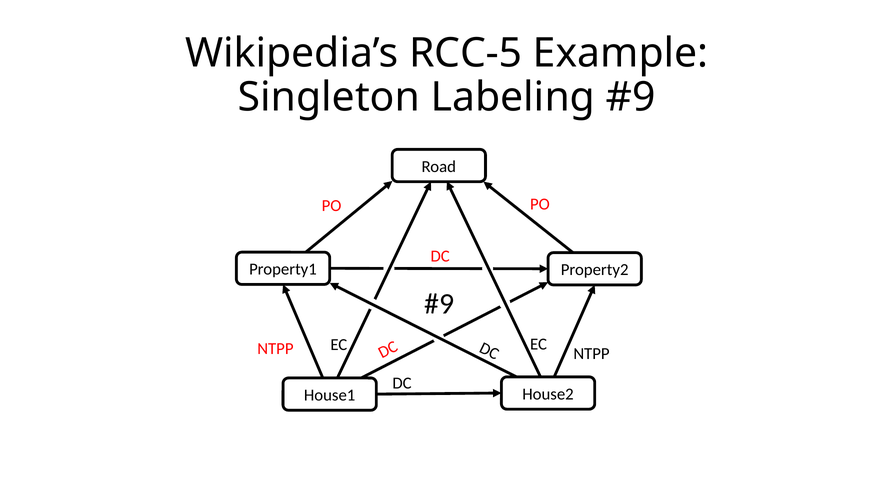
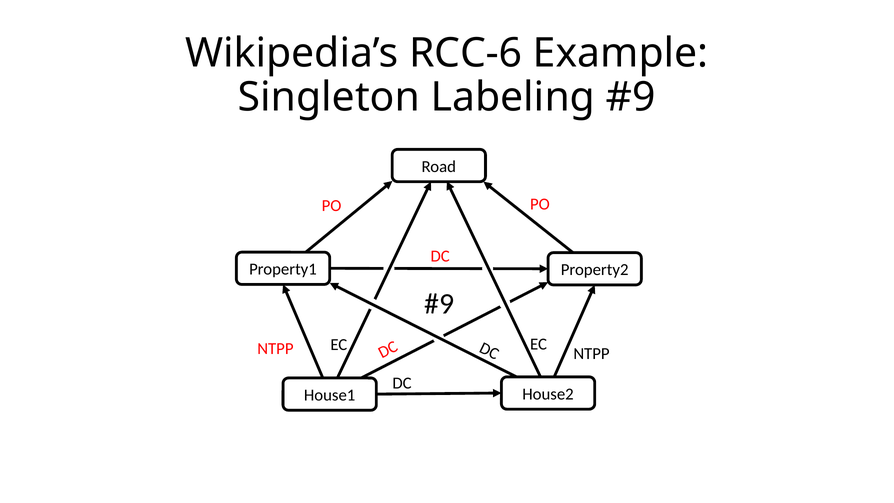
RCC-5: RCC-5 -> RCC-6
